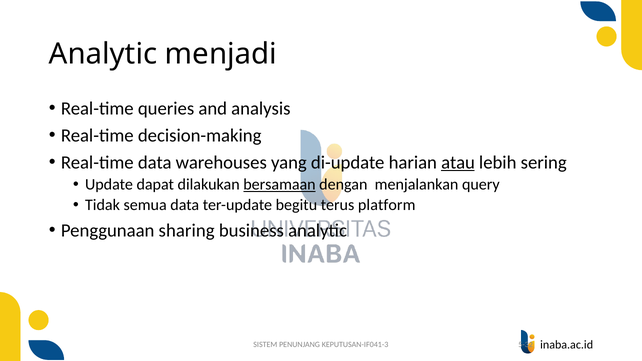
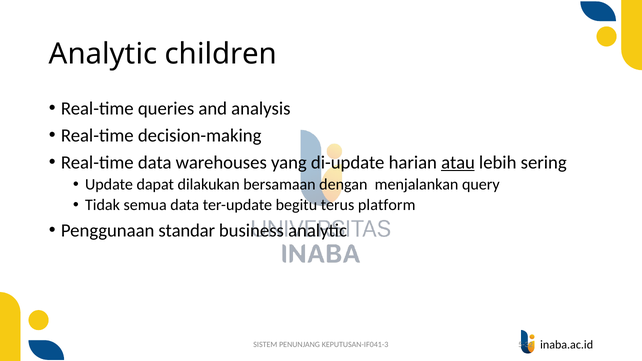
menjadi: menjadi -> children
bersamaan underline: present -> none
sharing: sharing -> standar
